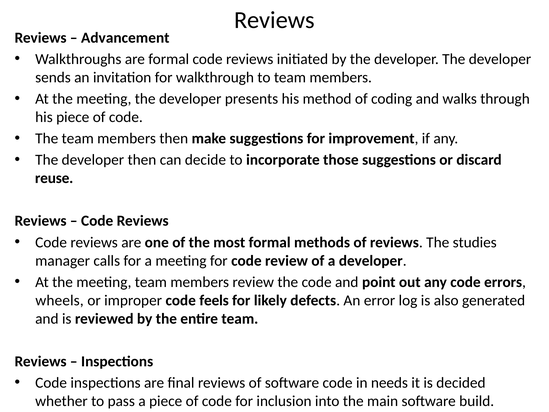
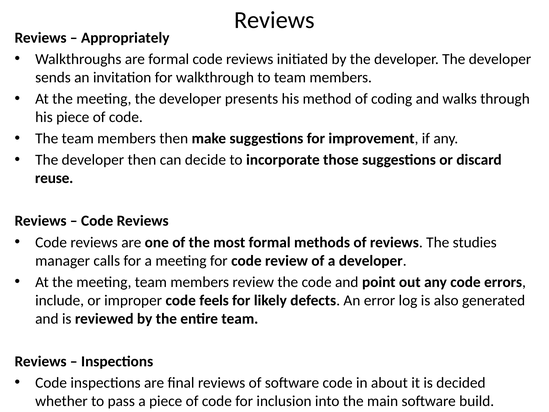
Advancement: Advancement -> Appropriately
wheels: wheels -> include
needs: needs -> about
